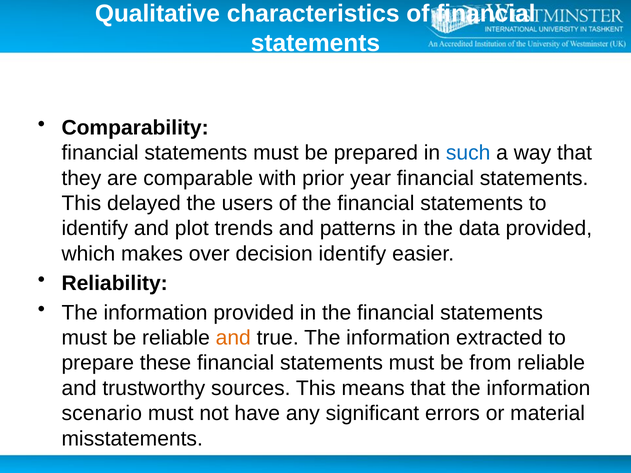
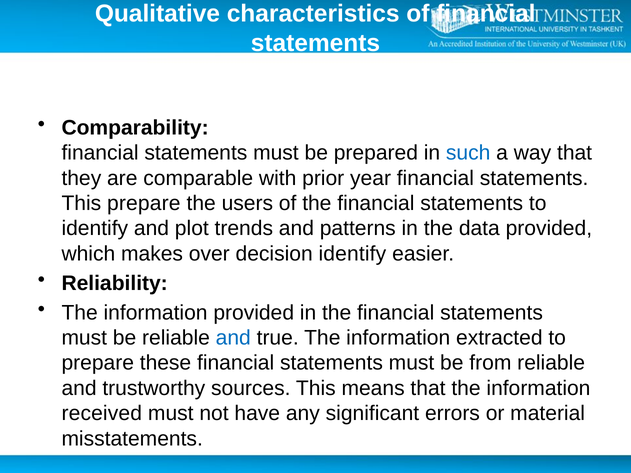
This delayed: delayed -> prepare
and at (233, 338) colour: orange -> blue
scenario: scenario -> received
